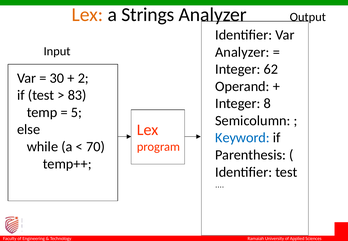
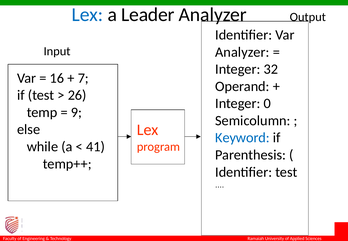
Lex at (87, 15) colour: orange -> blue
Strings: Strings -> Leader
62: 62 -> 32
30: 30 -> 16
2: 2 -> 7
83: 83 -> 26
8: 8 -> 0
5 at (76, 112): 5 -> 9
70: 70 -> 41
